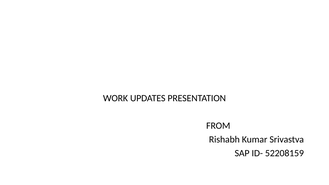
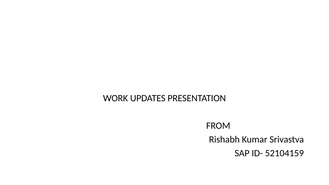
52208159: 52208159 -> 52104159
